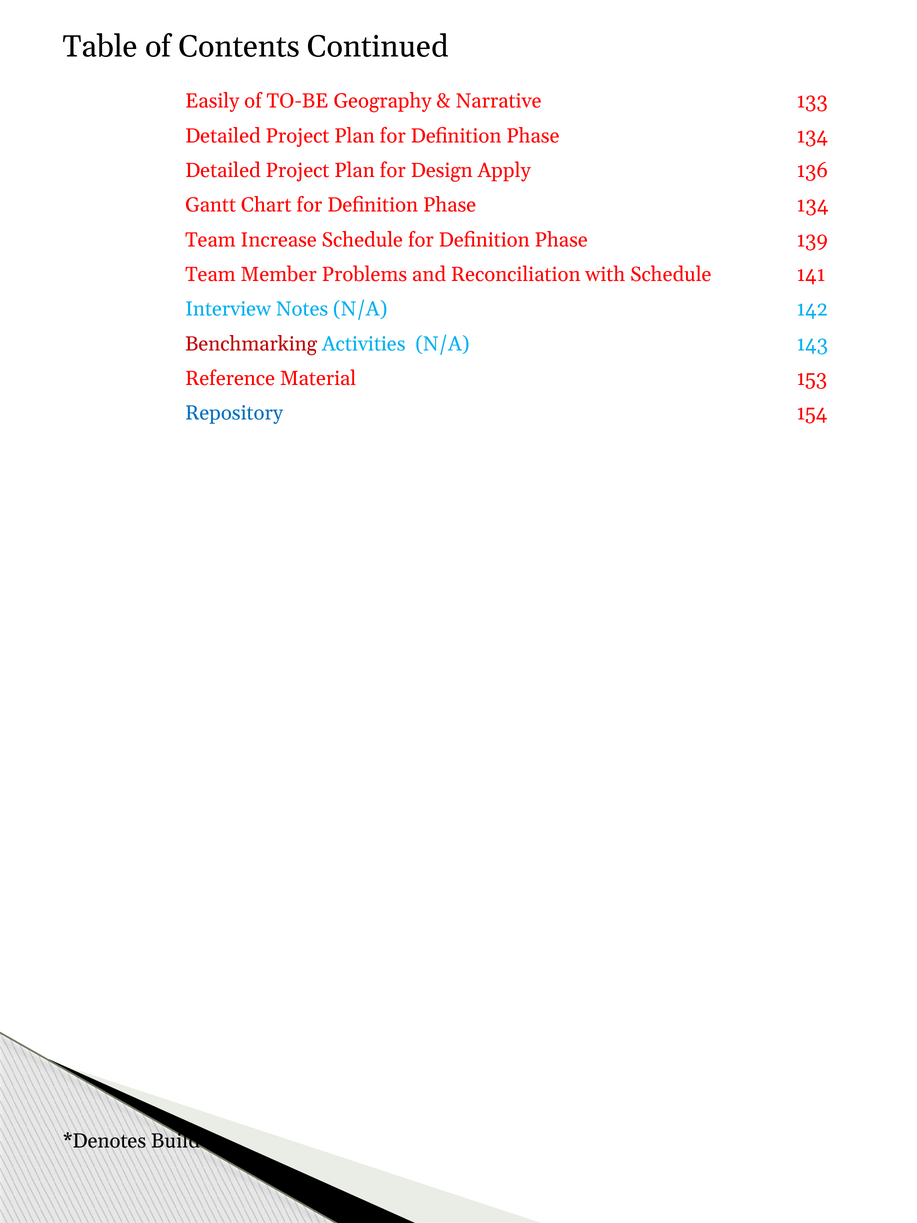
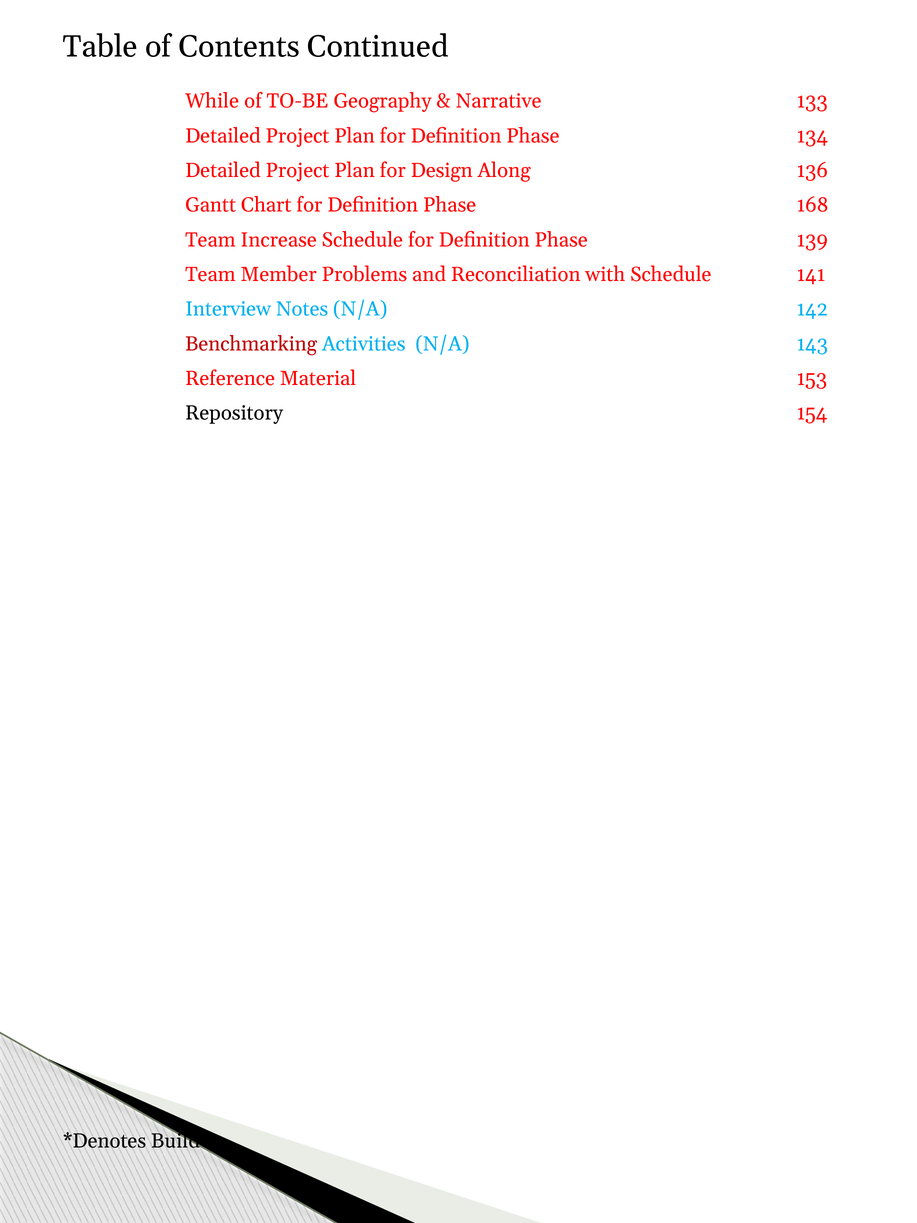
Easily: Easily -> While
Apply: Apply -> Along
134 at (812, 205): 134 -> 168
Repository colour: blue -> black
